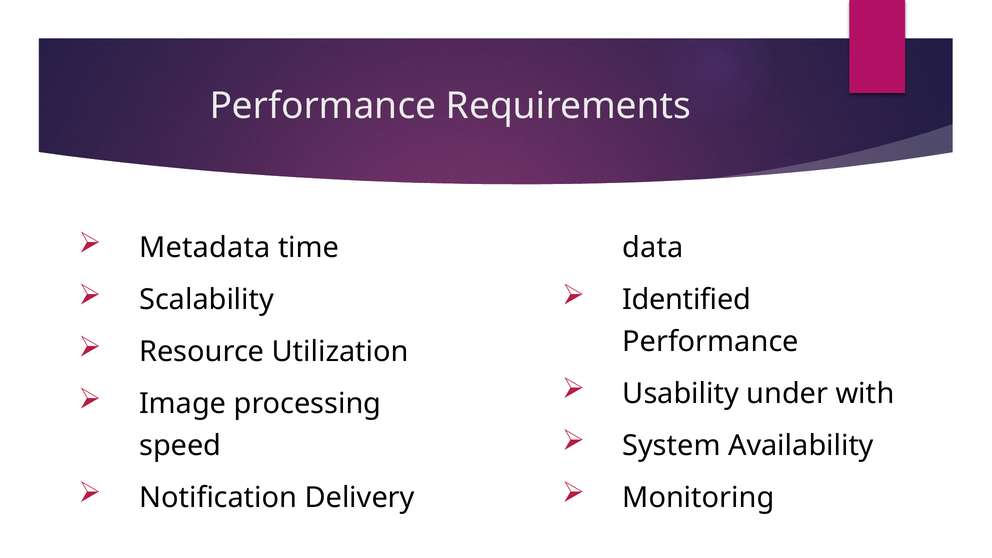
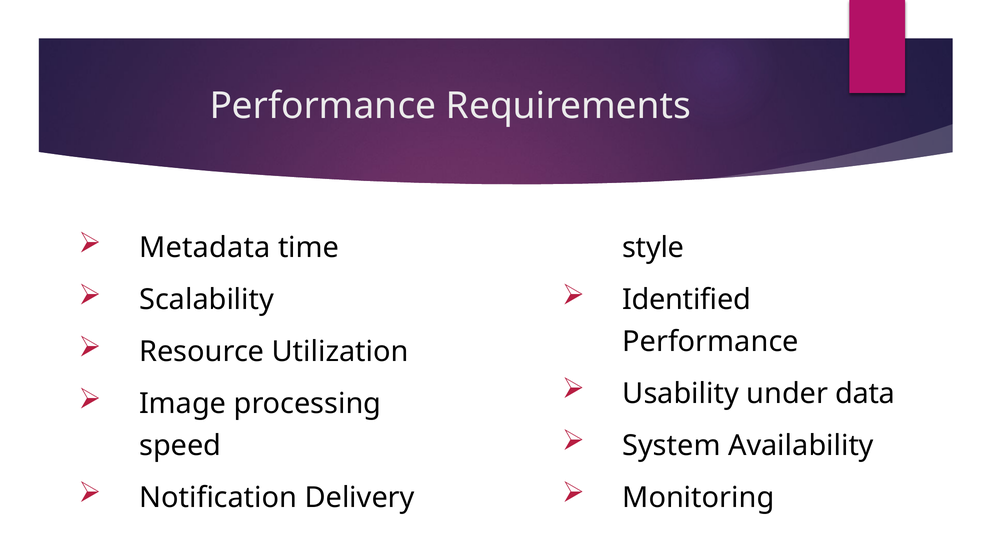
data: data -> style
with: with -> data
